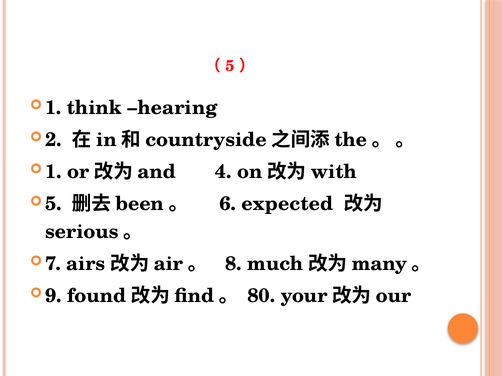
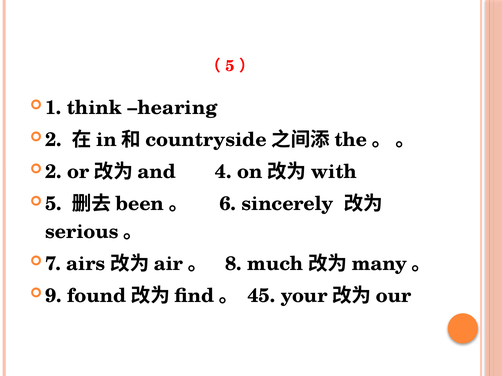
1 at (53, 172): 1 -> 2
expected: expected -> sincerely
80: 80 -> 45
